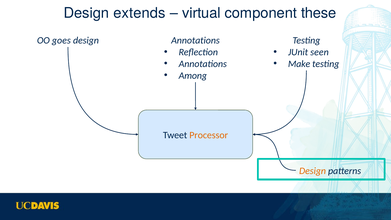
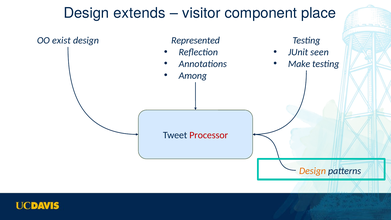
virtual: virtual -> visitor
these: these -> place
goes: goes -> exist
design Annotations: Annotations -> Represented
Processor colour: orange -> red
